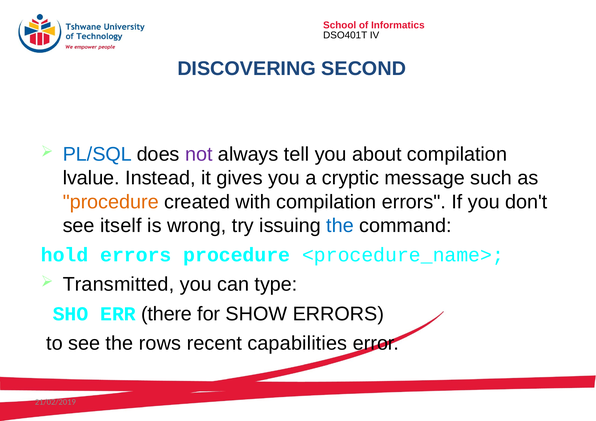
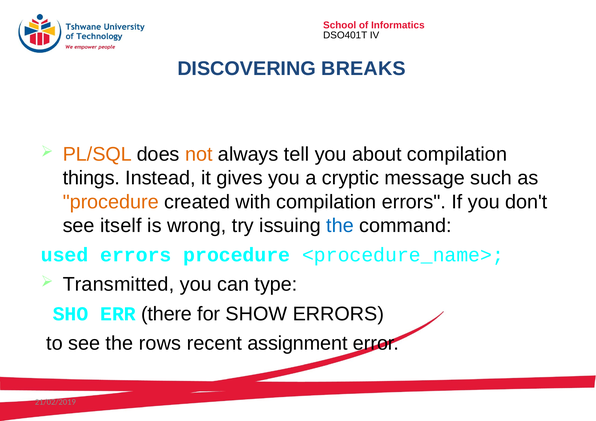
SECOND: SECOND -> BREAKS
PL/SQL colour: blue -> orange
not colour: purple -> orange
lvalue: lvalue -> things
hold: hold -> used
capabilities: capabilities -> assignment
